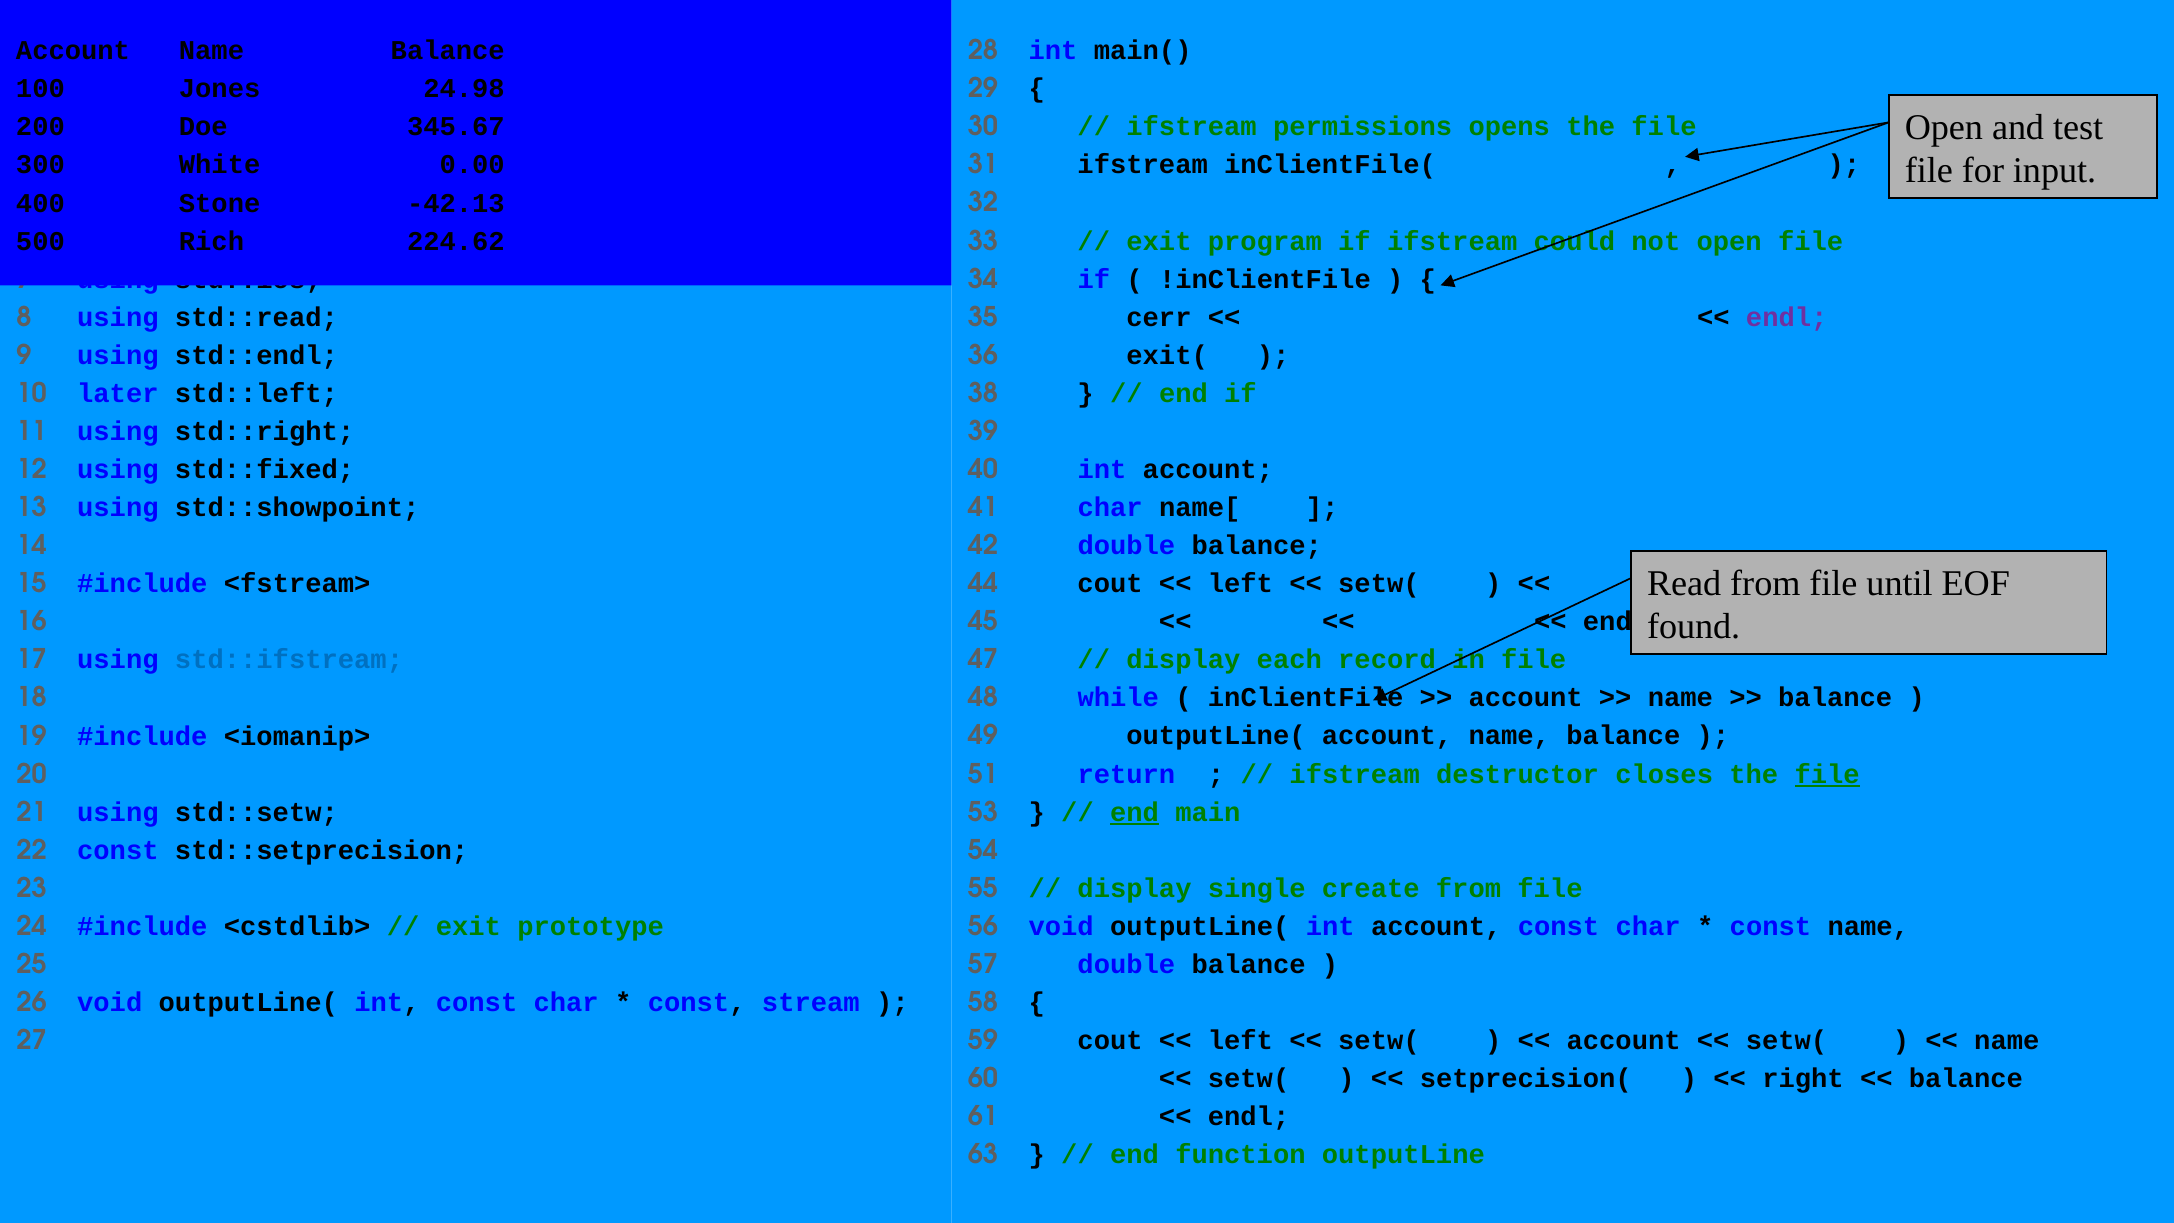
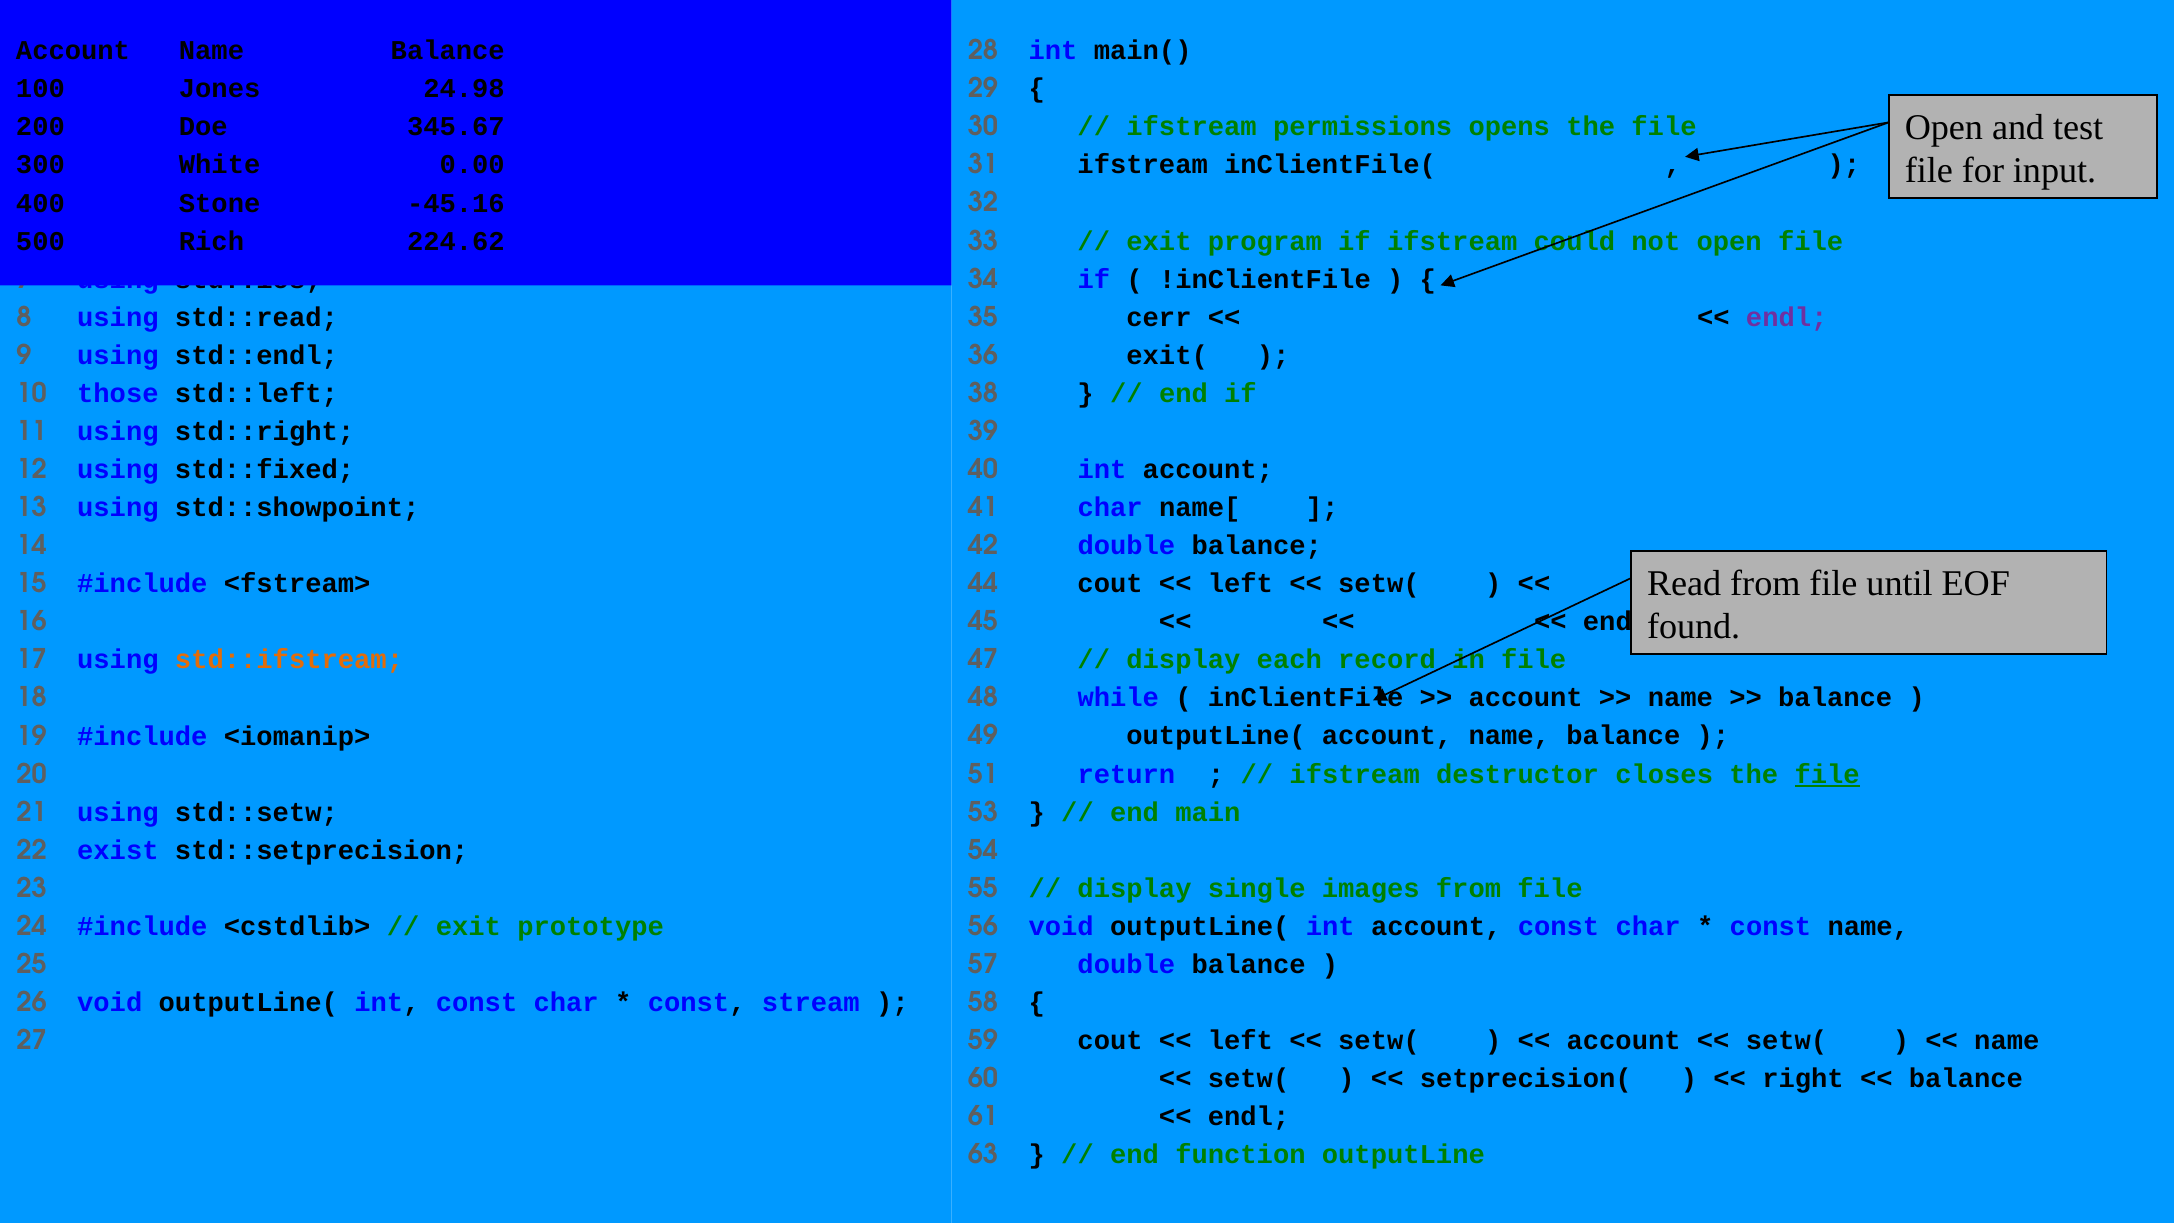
-42.13: -42.13 -> -45.16
later: later -> those
std::ifstream colour: blue -> orange
end at (1135, 812) underline: present -> none
22 const: const -> exist
create: create -> images
